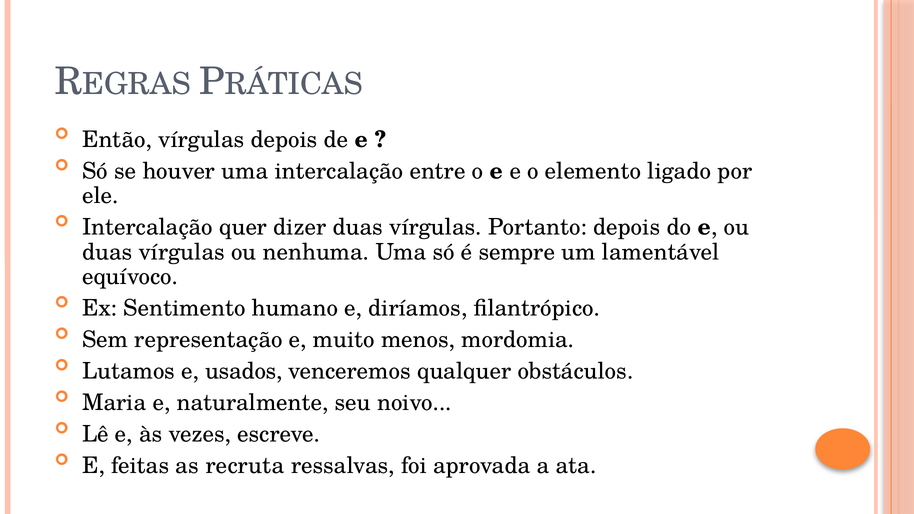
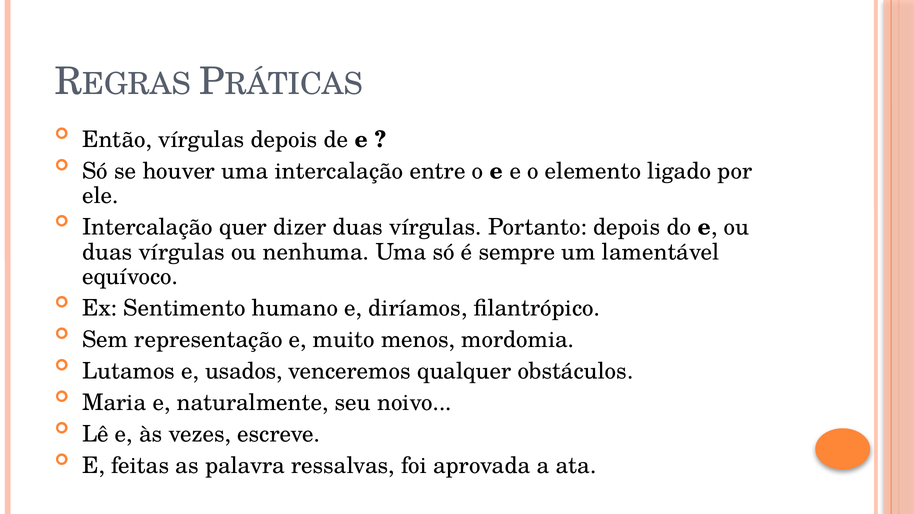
recruta: recruta -> palavra
